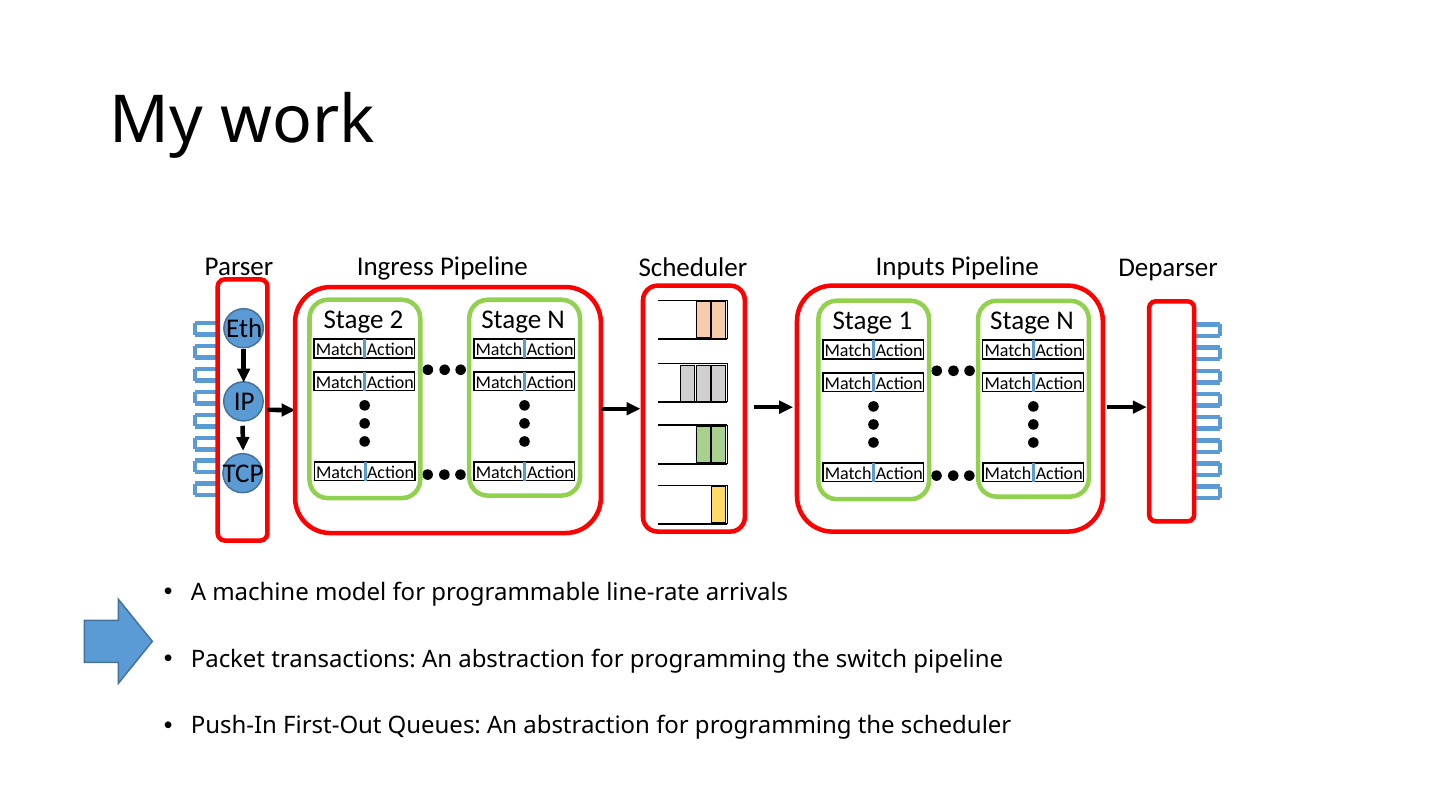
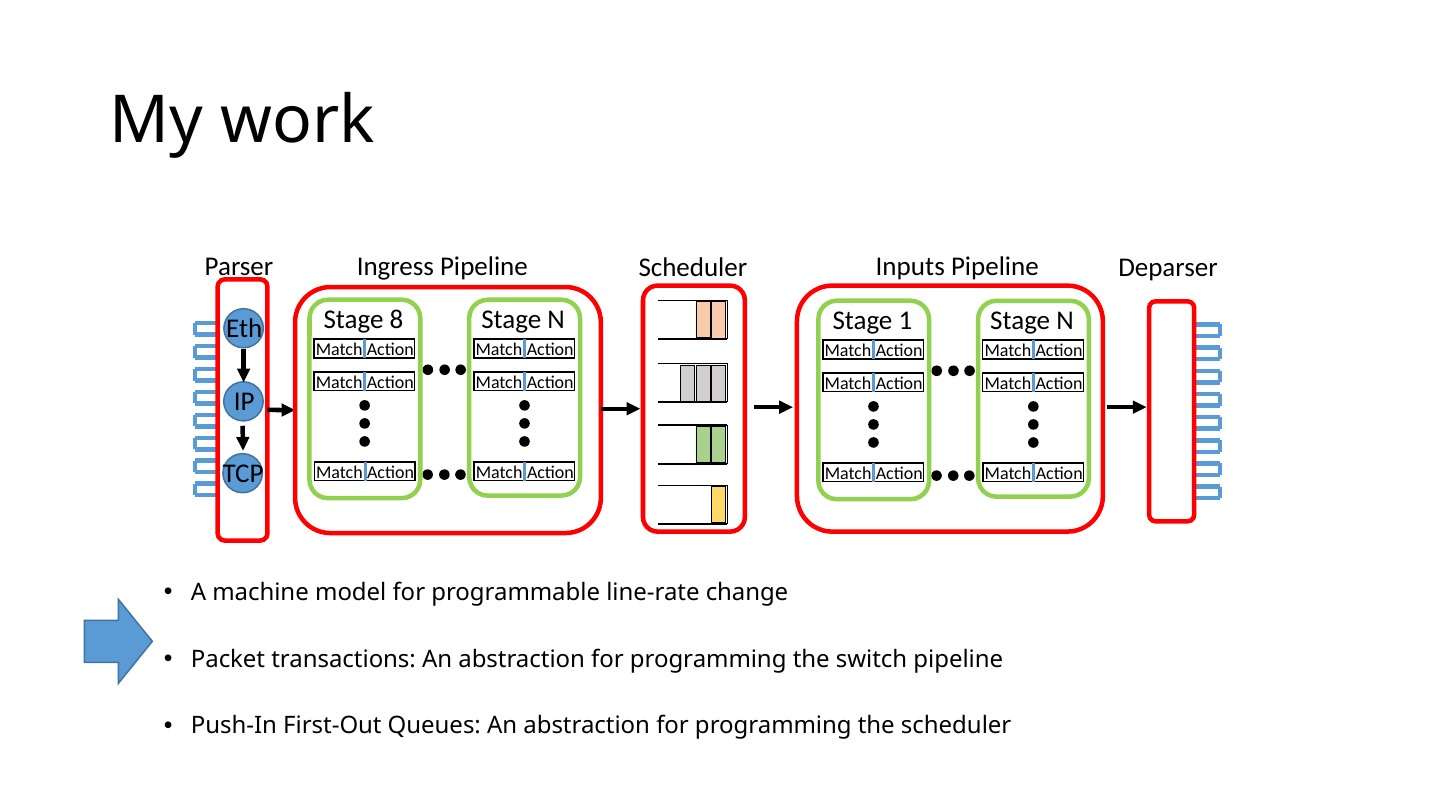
2: 2 -> 8
arrivals: arrivals -> change
